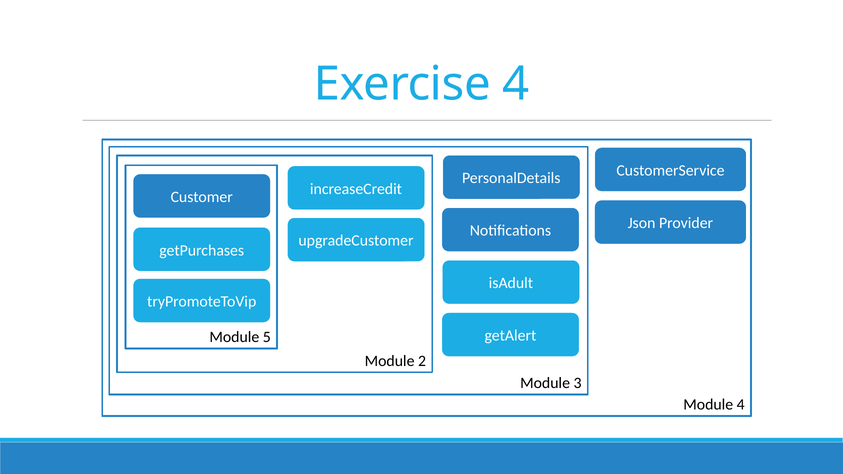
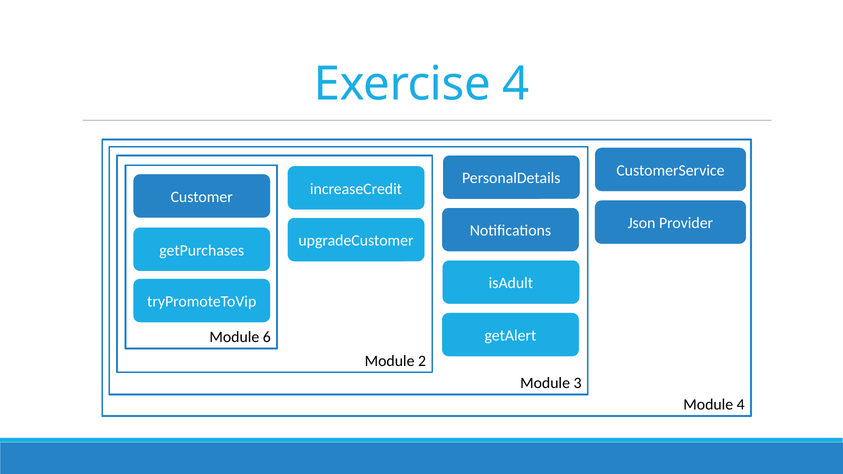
5: 5 -> 6
